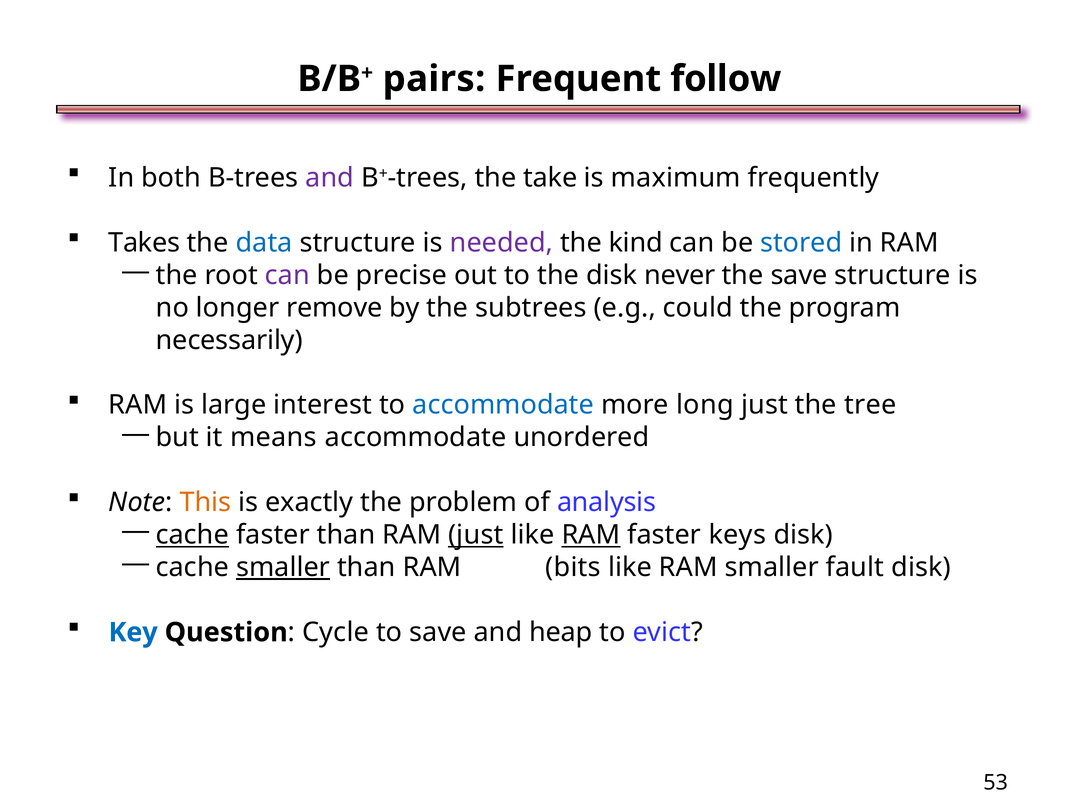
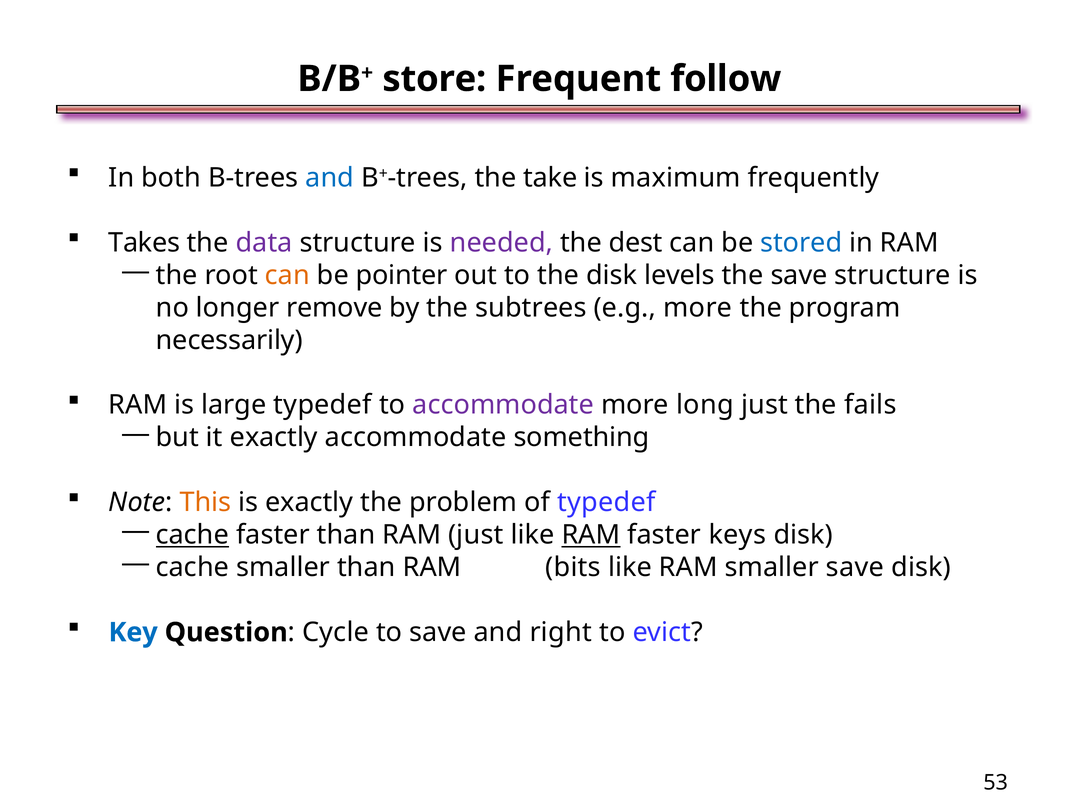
pairs: pairs -> store
and at (330, 178) colour: purple -> blue
data colour: blue -> purple
kind: kind -> dest
can at (287, 275) colour: purple -> orange
precise: precise -> pointer
never: never -> levels
e.g could: could -> more
large interest: interest -> typedef
accommodate at (503, 405) colour: blue -> purple
tree: tree -> fails
it means: means -> exactly
unordered: unordered -> something
of analysis: analysis -> typedef
just at (476, 535) underline: present -> none
smaller at (283, 568) underline: present -> none
smaller fault: fault -> save
heap: heap -> right
